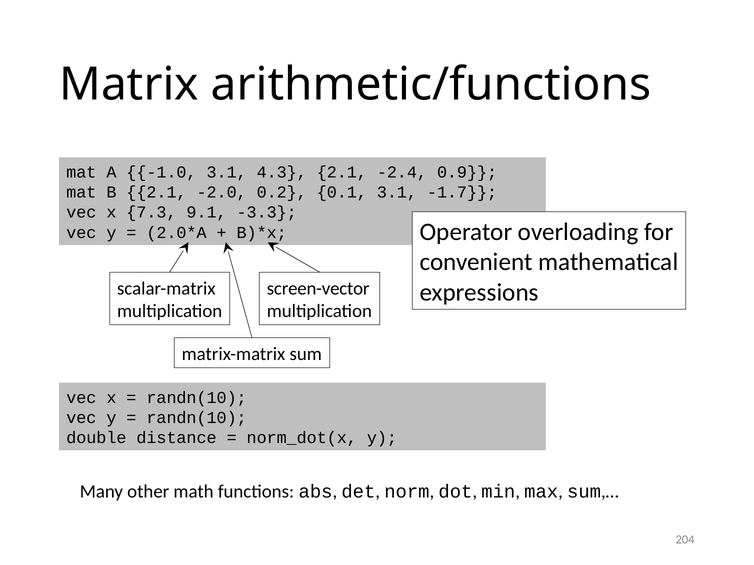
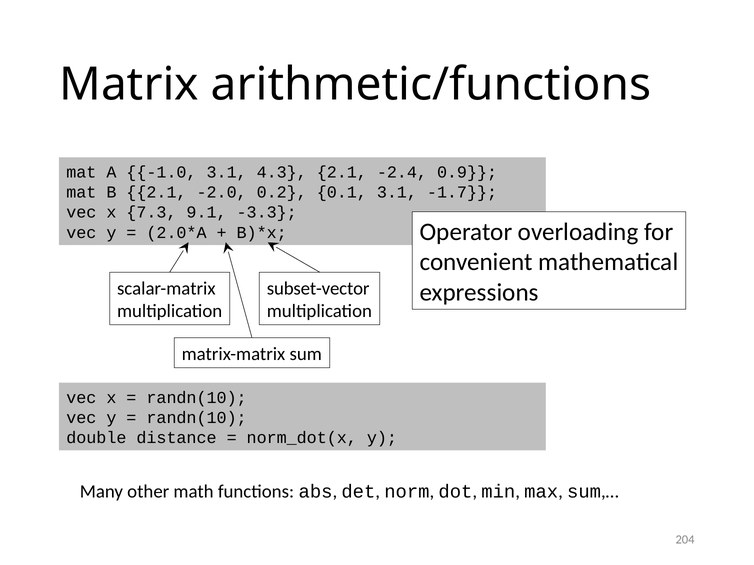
screen-vector: screen-vector -> subset-vector
